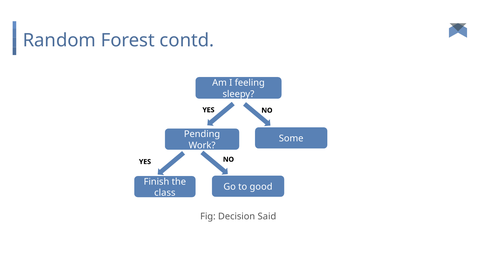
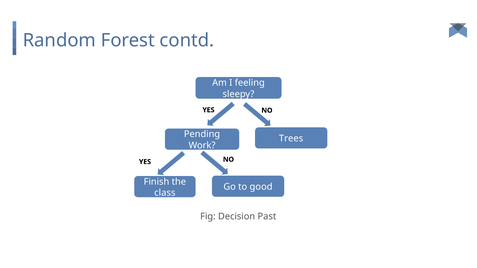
Some: Some -> Trees
Said: Said -> Past
